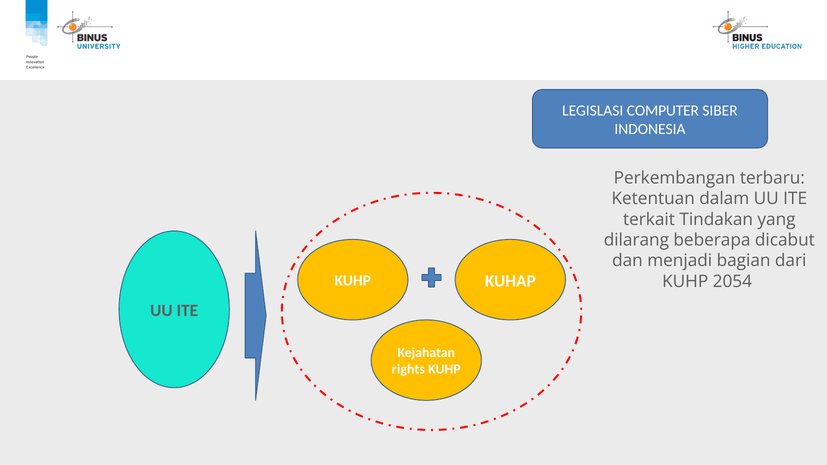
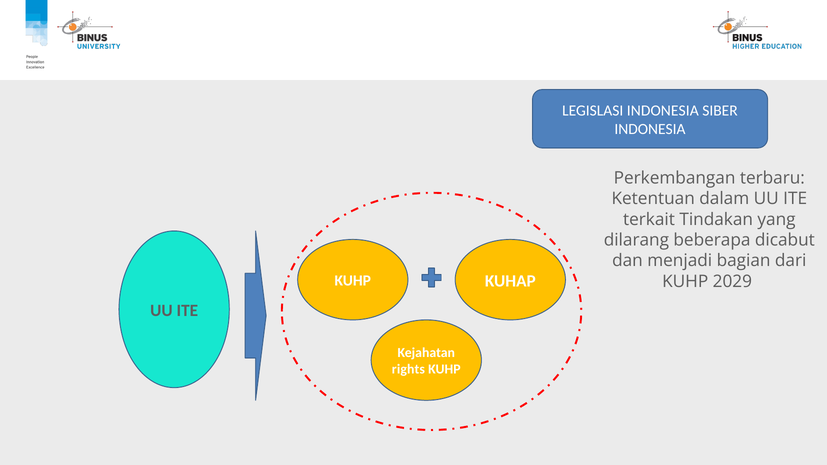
LEGISLASI COMPUTER: COMPUTER -> INDONESIA
2054: 2054 -> 2029
